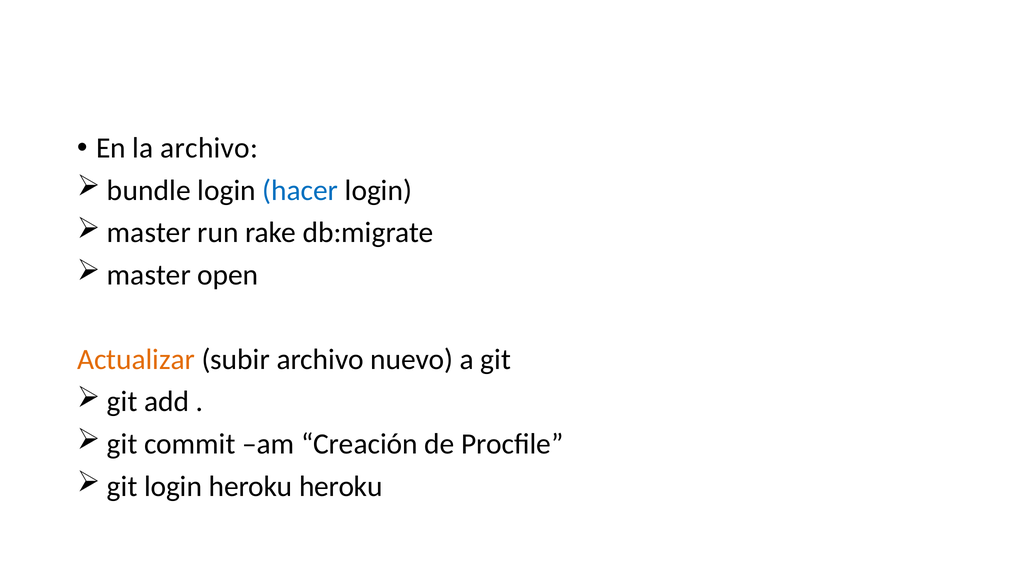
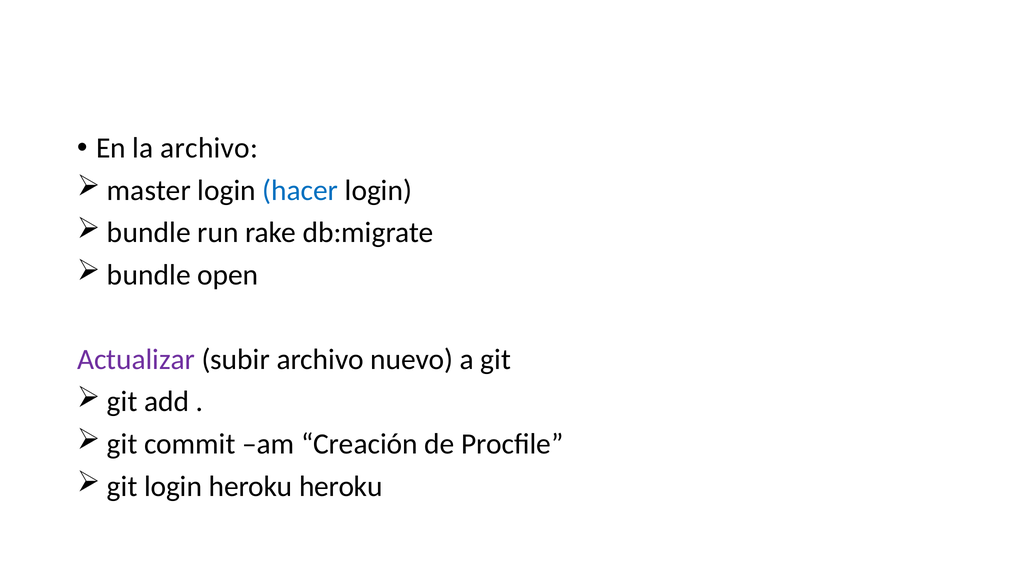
bundle: bundle -> master
master at (149, 233): master -> bundle
master at (149, 275): master -> bundle
Actualizar colour: orange -> purple
